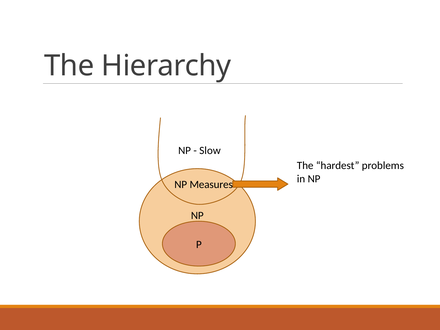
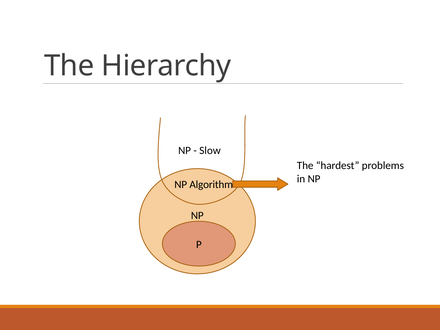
Measures: Measures -> Algorithm
